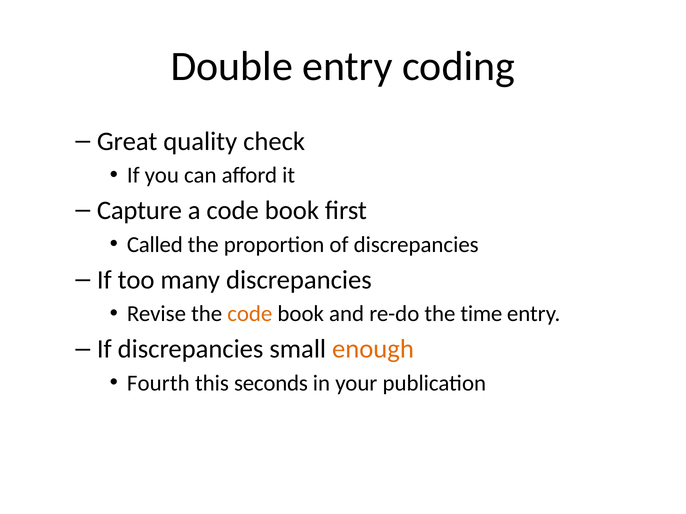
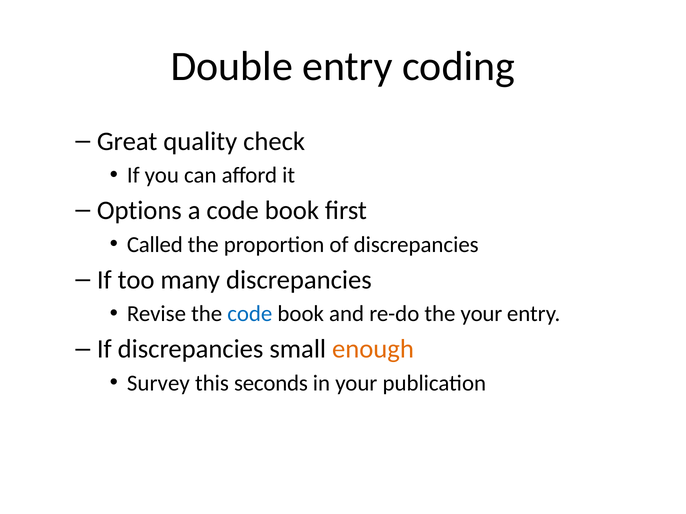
Capture: Capture -> Options
code at (250, 314) colour: orange -> blue
the time: time -> your
Fourth: Fourth -> Survey
